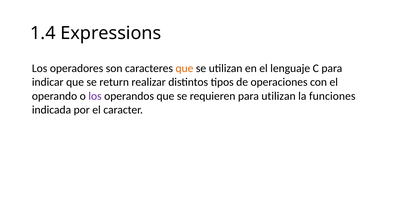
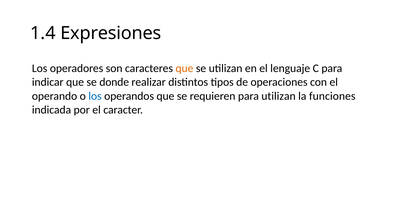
Expressions: Expressions -> Expresiones
return: return -> donde
los at (95, 96) colour: purple -> blue
